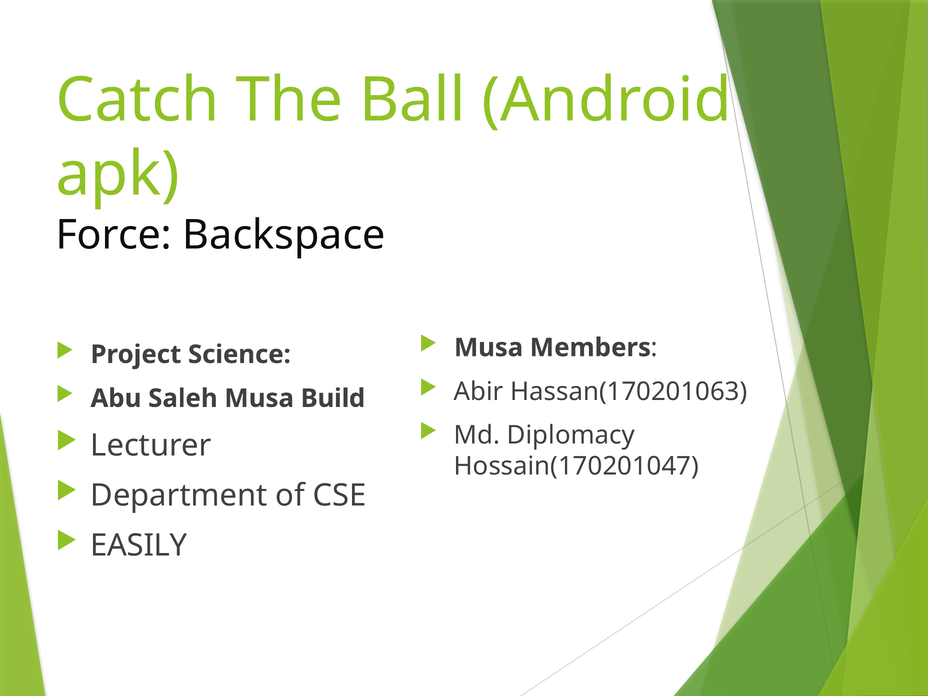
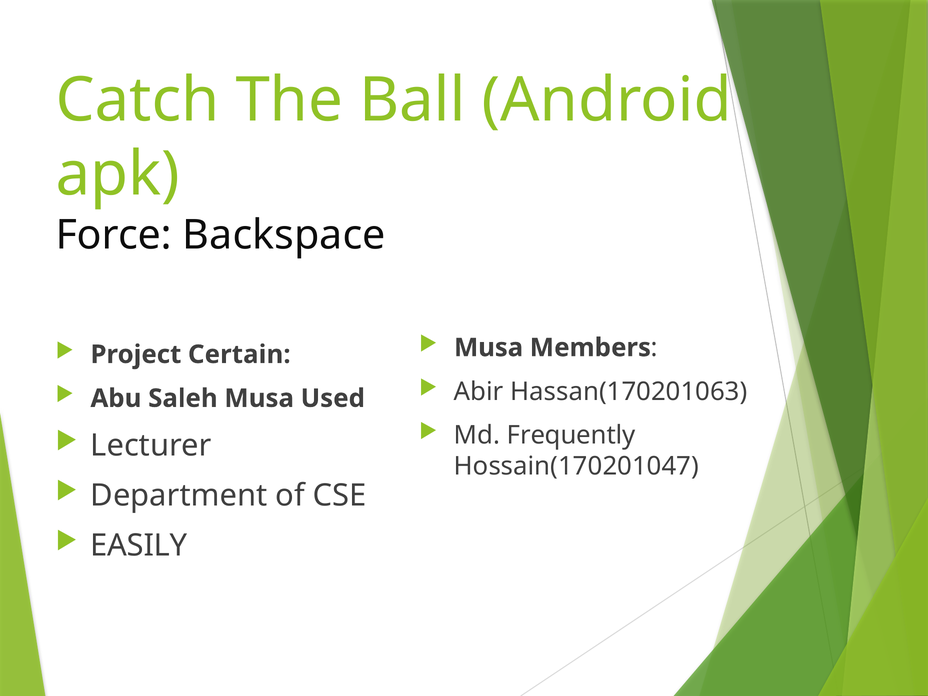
Science: Science -> Certain
Build: Build -> Used
Diplomacy: Diplomacy -> Frequently
